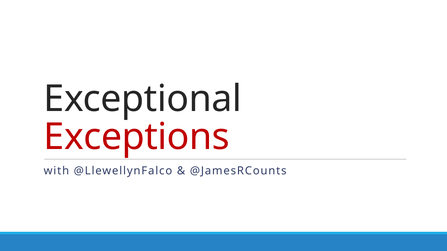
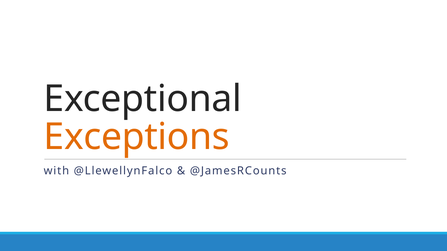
Exceptions colour: red -> orange
